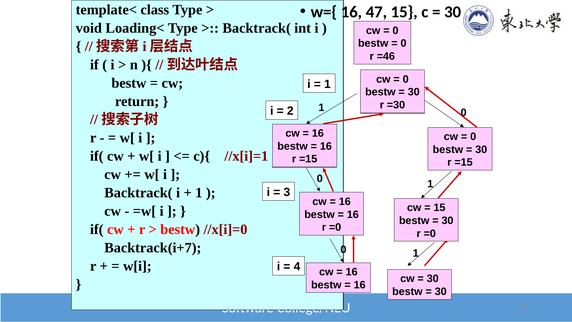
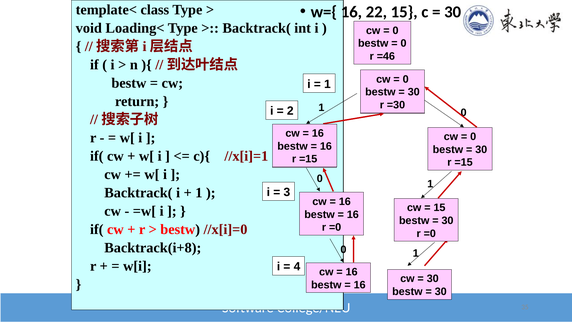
47: 47 -> 22
Backtrack(i+7: Backtrack(i+7 -> Backtrack(i+8
